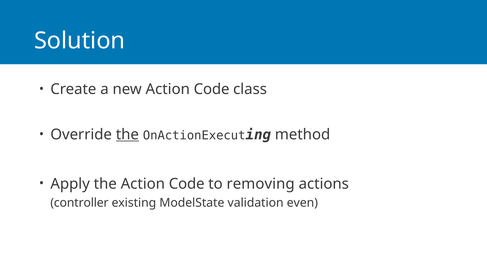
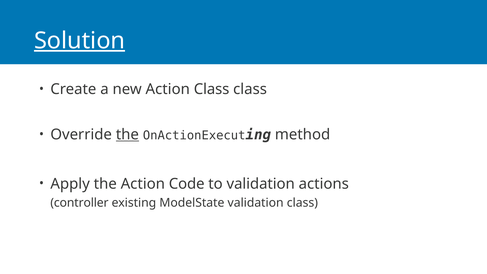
Solution underline: none -> present
new Action Code: Code -> Class
to removing: removing -> validation
validation even: even -> class
